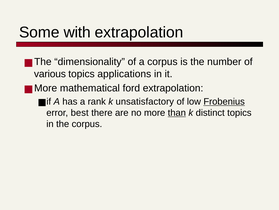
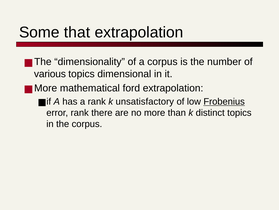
with: with -> that
applications: applications -> dimensional
error best: best -> rank
than underline: present -> none
